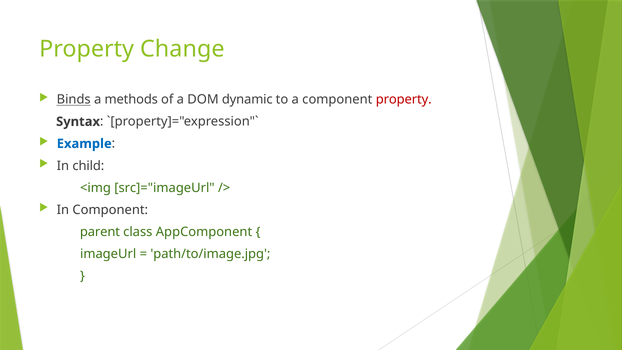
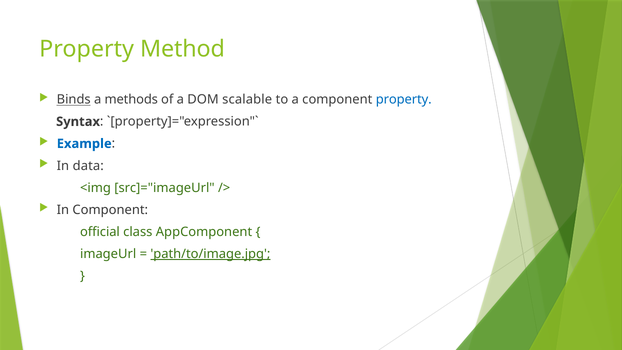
Change: Change -> Method
dynamic: dynamic -> scalable
property at (404, 100) colour: red -> blue
child: child -> data
parent: parent -> official
path/to/image.jpg underline: none -> present
